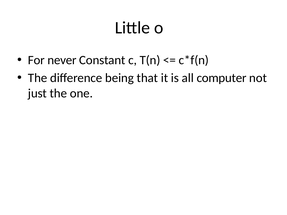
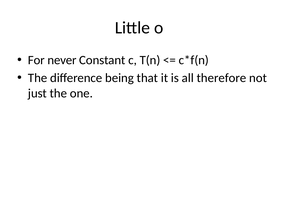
computer: computer -> therefore
